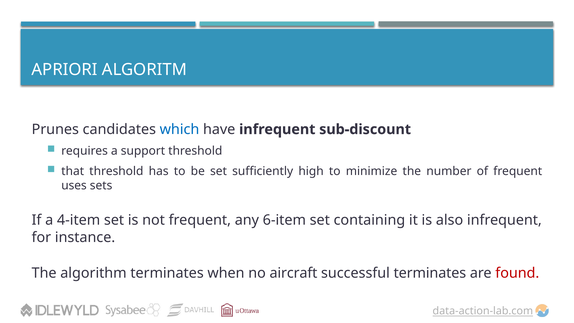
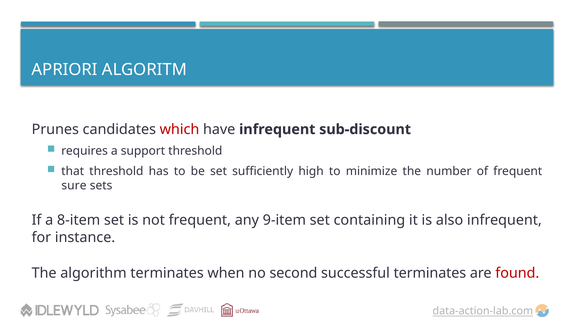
which colour: blue -> red
uses: uses -> sure
4-item: 4-item -> 8-item
6-item: 6-item -> 9-item
aircraft: aircraft -> second
